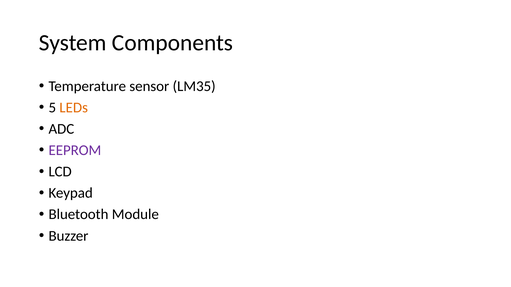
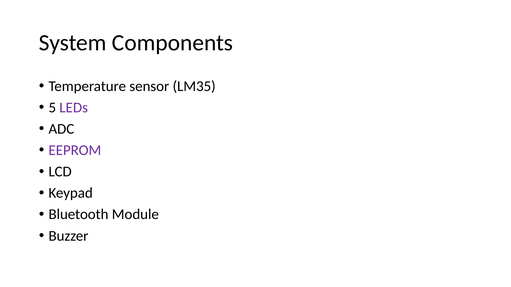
LEDs colour: orange -> purple
